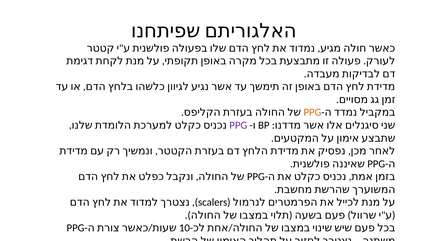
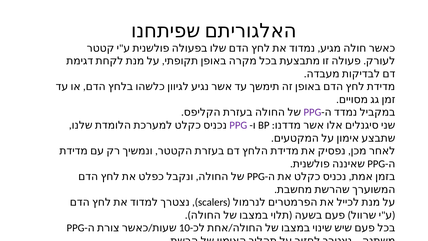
PPG at (312, 112) colour: orange -> purple
